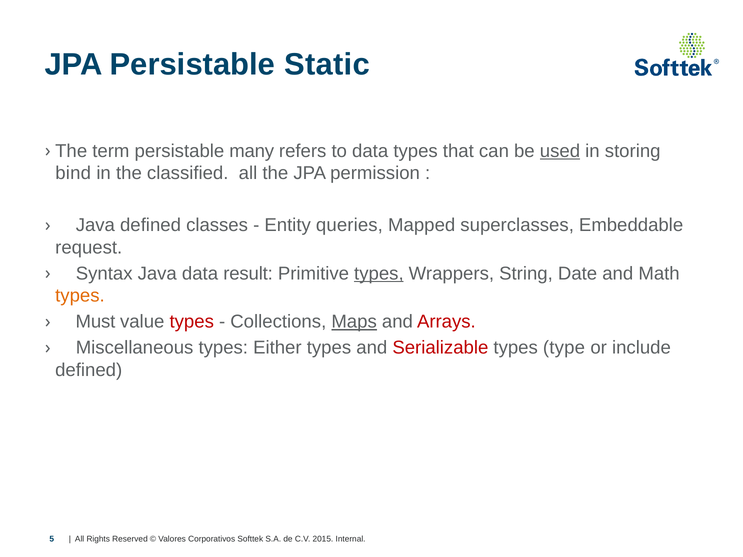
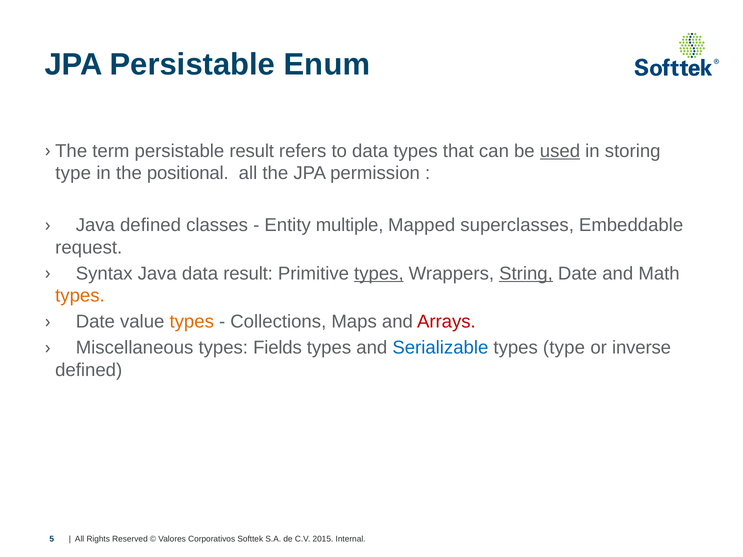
Static: Static -> Enum
persistable many: many -> result
bind at (73, 173): bind -> type
classified: classified -> positional
queries: queries -> multiple
String underline: none -> present
Must at (95, 322): Must -> Date
types at (192, 322) colour: red -> orange
Maps underline: present -> none
Either: Either -> Fields
Serializable colour: red -> blue
include: include -> inverse
